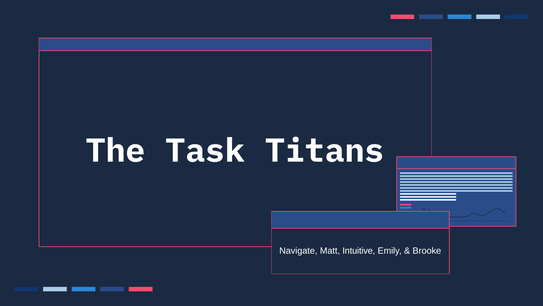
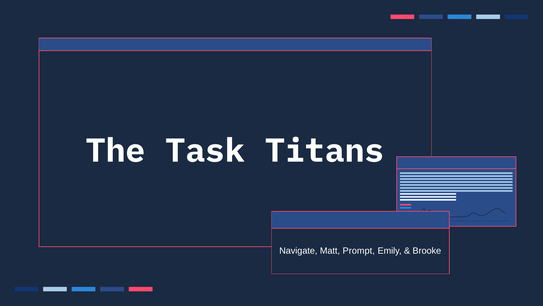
Intuitive: Intuitive -> Prompt
